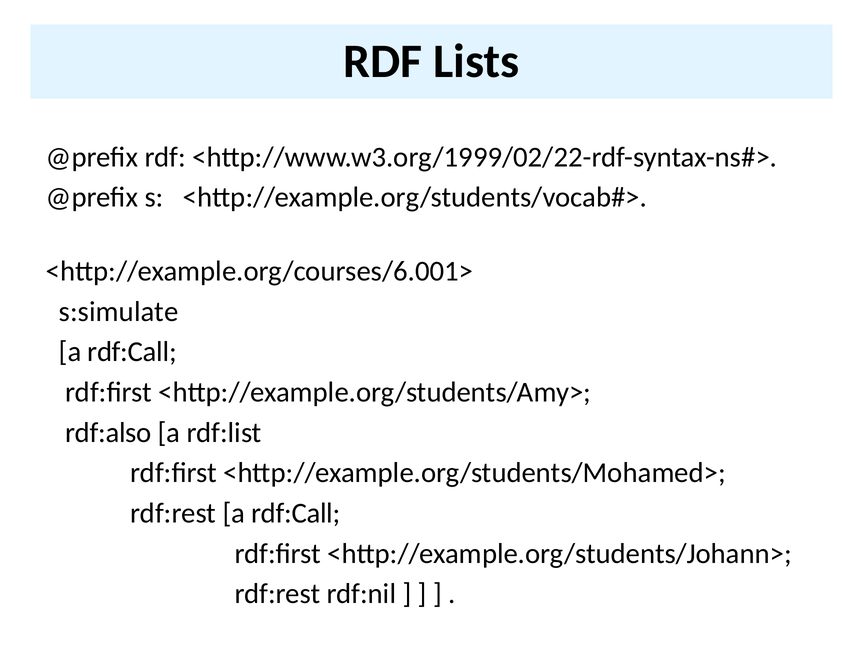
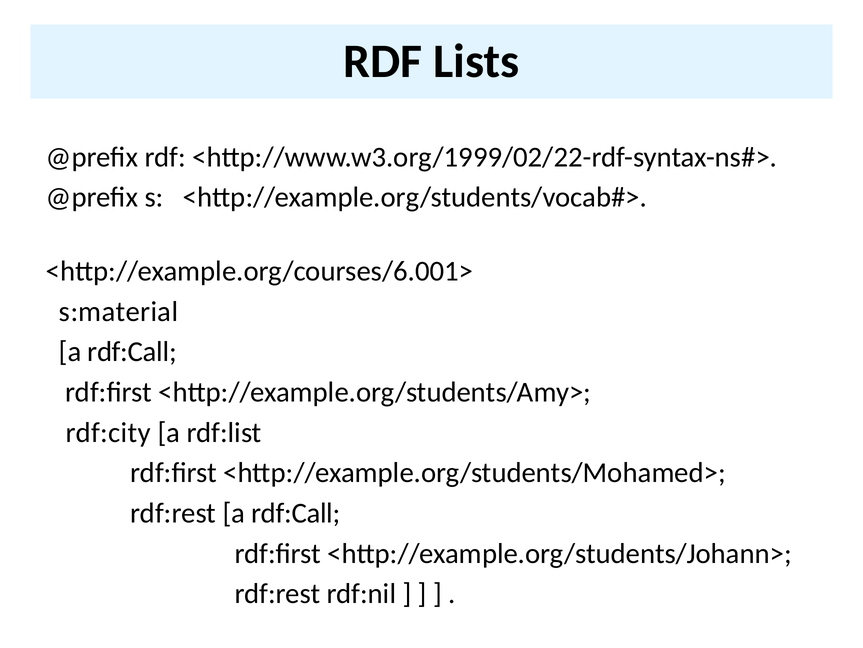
s:simulate: s:simulate -> s:material
rdf:also: rdf:also -> rdf:city
